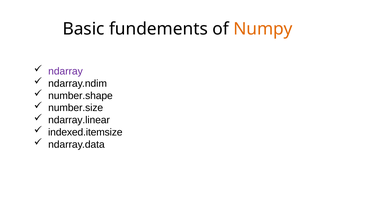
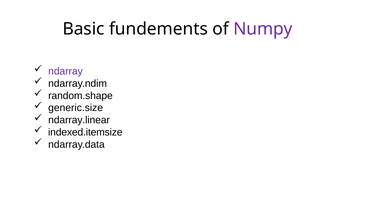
Numpy colour: orange -> purple
number.shape: number.shape -> random.shape
number.size: number.size -> generic.size
